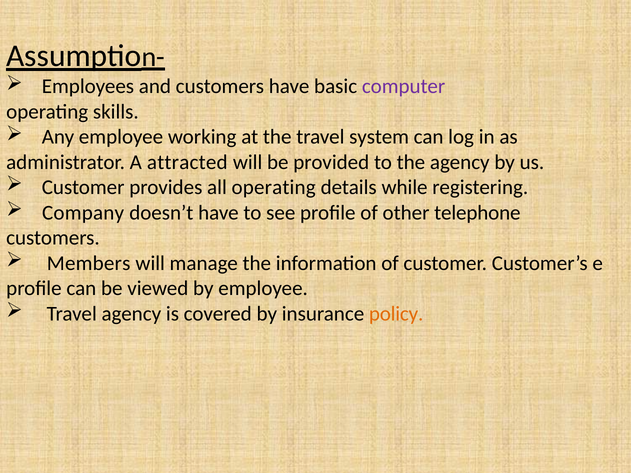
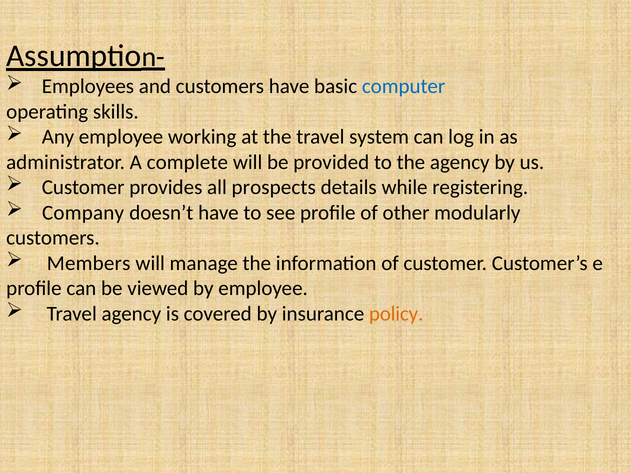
computer colour: purple -> blue
attracted: attracted -> complete
all operating: operating -> prospects
telephone: telephone -> modularly
